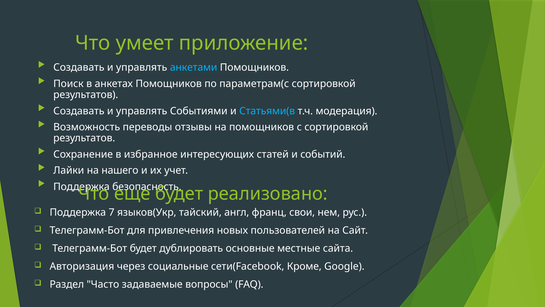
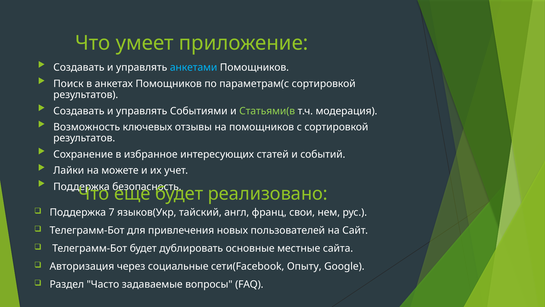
Статьями(в colour: light blue -> light green
переводы: переводы -> ключевых
нашего: нашего -> можете
Кроме: Кроме -> Опыту
